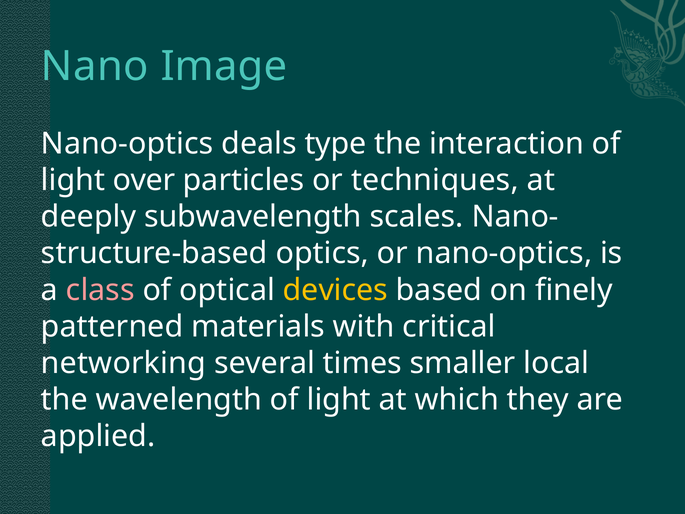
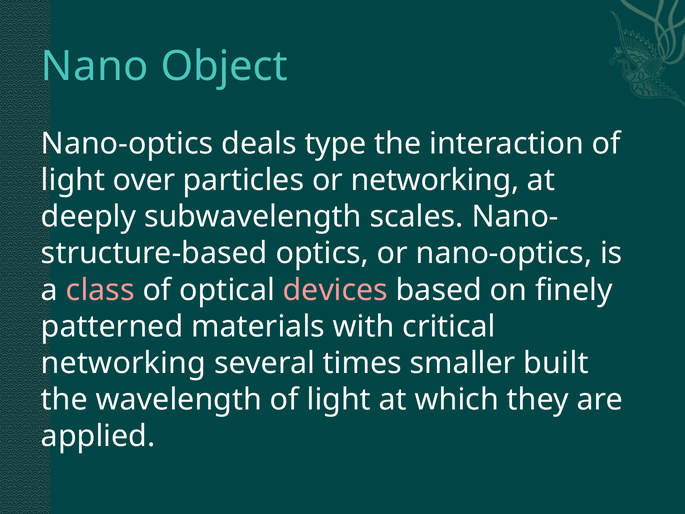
Image: Image -> Object
or techniques: techniques -> networking
devices colour: yellow -> pink
local: local -> built
